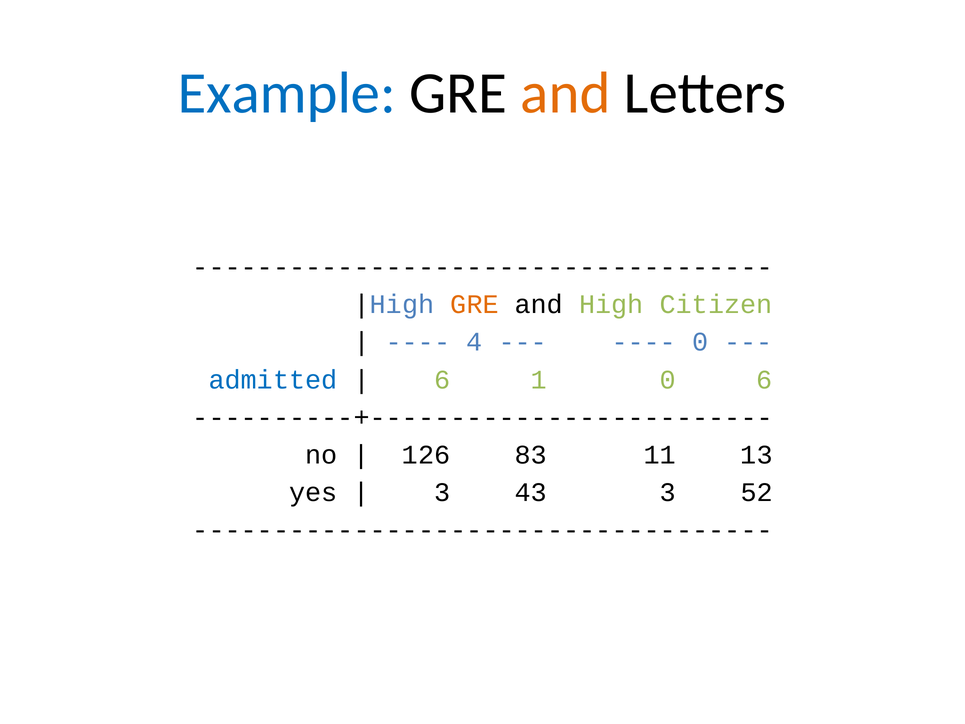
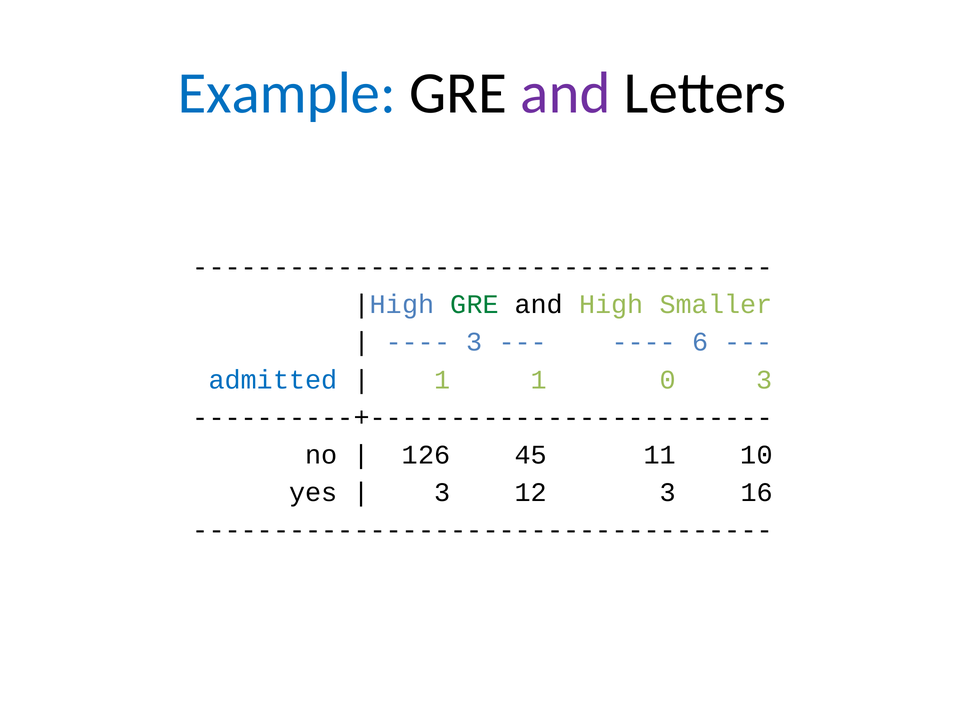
and at (566, 93) colour: orange -> purple
GRE at (475, 304) colour: orange -> green
Citizen: Citizen -> Smaller
4 at (474, 342): 4 -> 3
0 at (700, 342): 0 -> 6
6 at (442, 380): 6 -> 1
0 6: 6 -> 3
83: 83 -> 45
13: 13 -> 10
43: 43 -> 12
52: 52 -> 16
